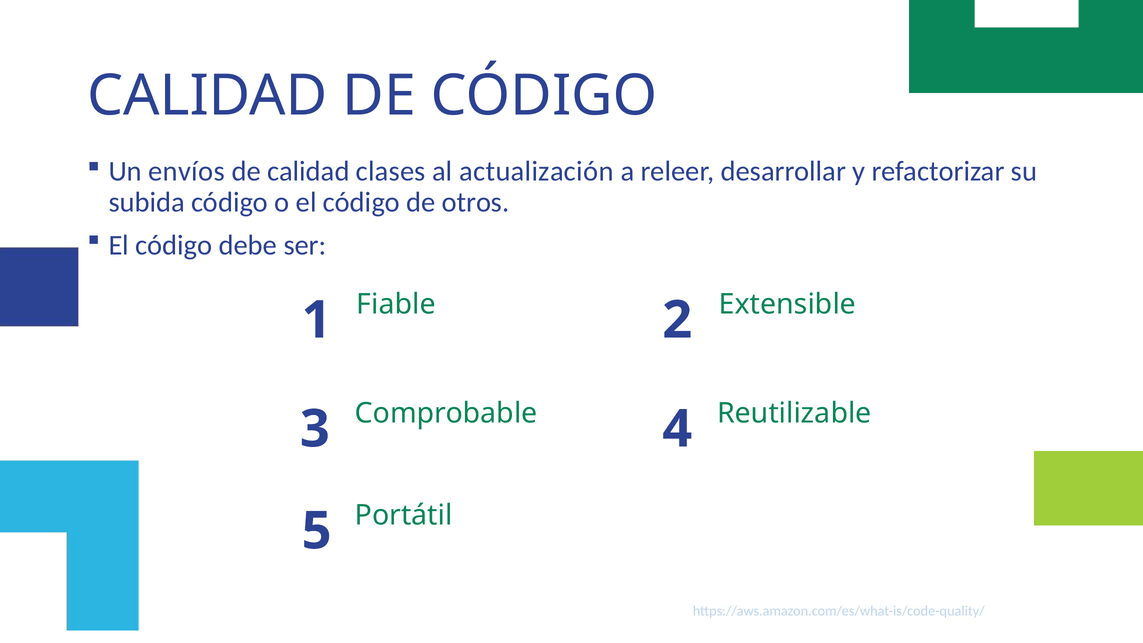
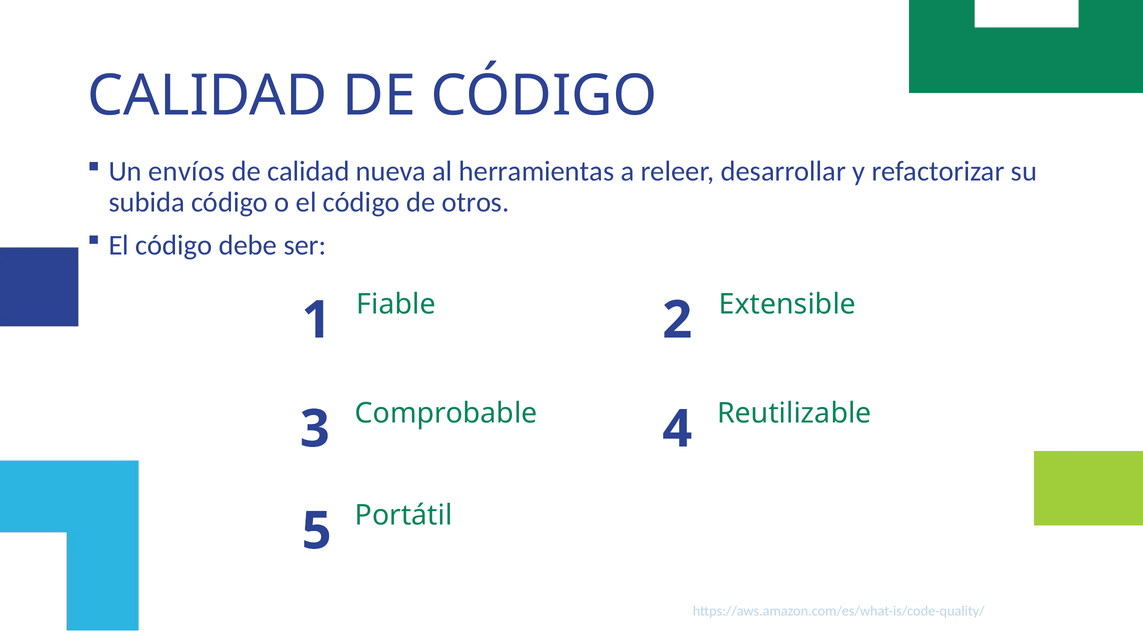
clases: clases -> nueva
actualización: actualización -> herramientas
